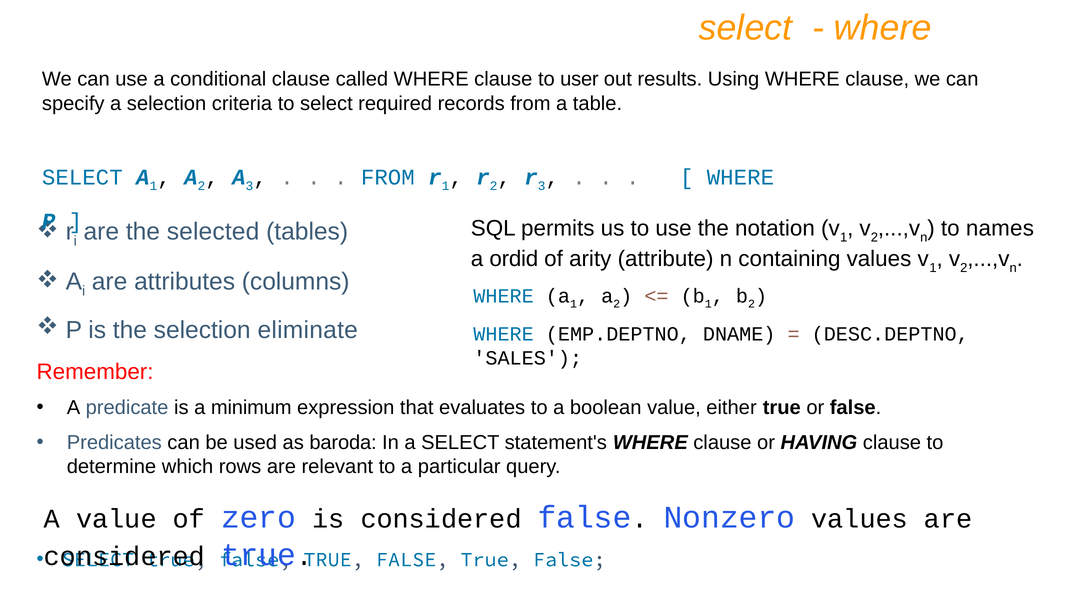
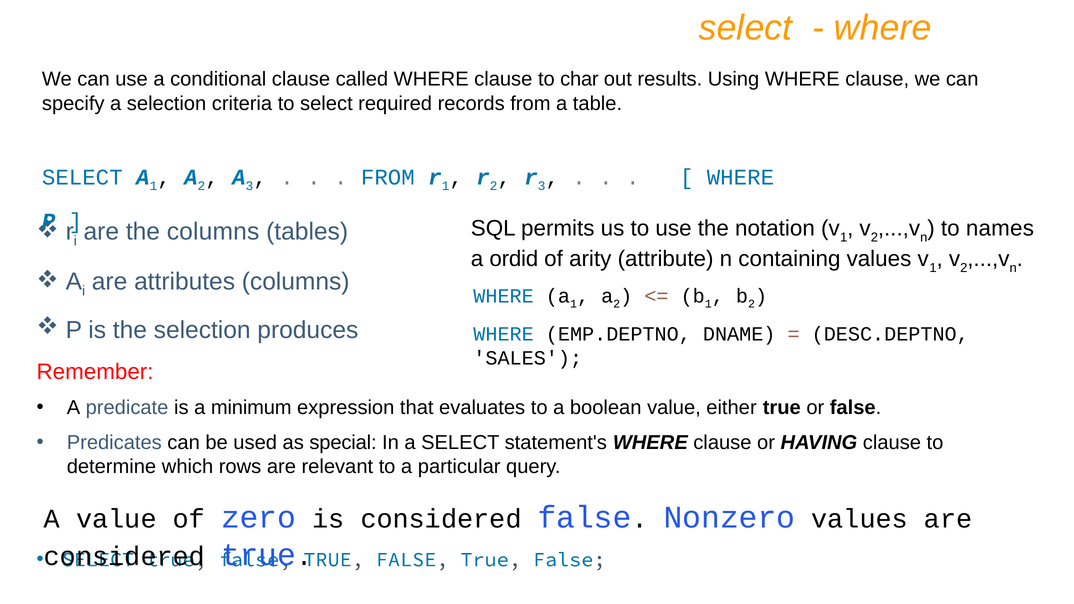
user: user -> char
the selected: selected -> columns
eliminate: eliminate -> produces
baroda: baroda -> special
